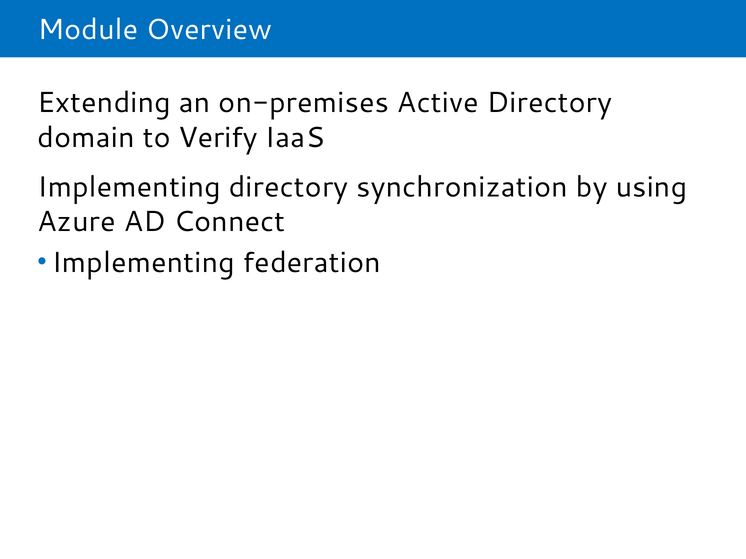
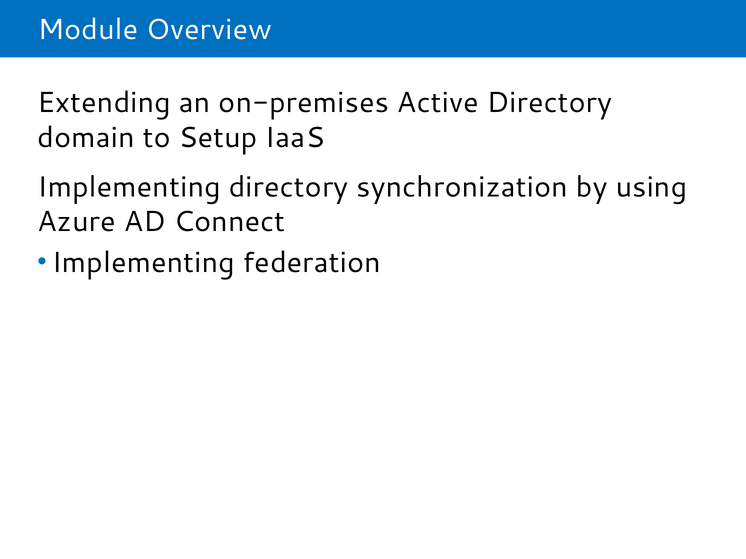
Verify: Verify -> Setup
